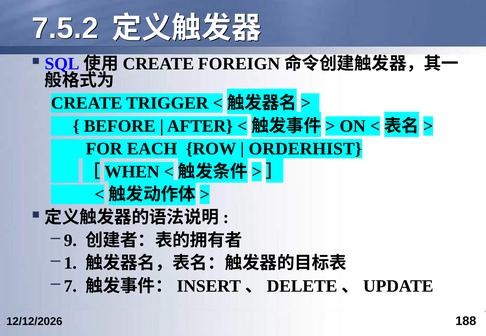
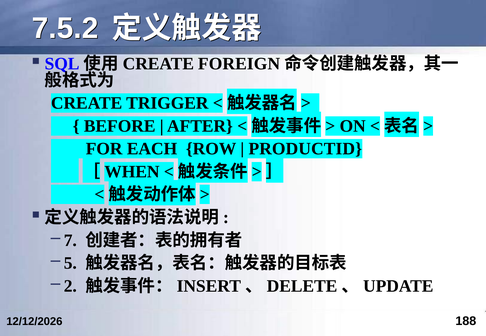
ORDERHIST: ORDERHIST -> PRODUCTID
9: 9 -> 7
1: 1 -> 5
7: 7 -> 2
